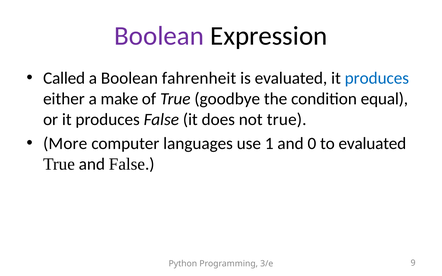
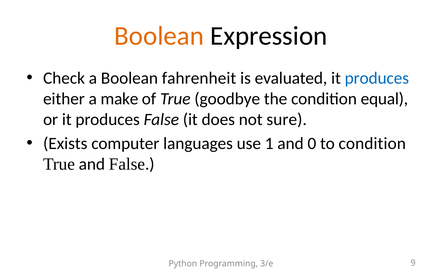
Boolean at (159, 36) colour: purple -> orange
Called: Called -> Check
not true: true -> sure
More: More -> Exists
to evaluated: evaluated -> condition
